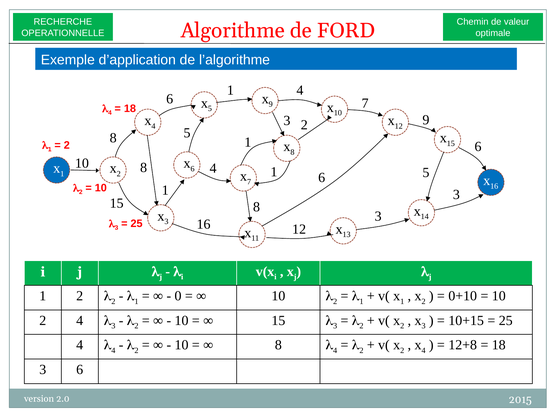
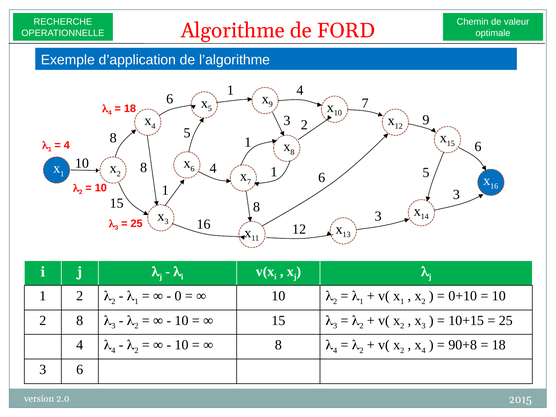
2 at (67, 145): 2 -> 4
2 4: 4 -> 8
12+8: 12+8 -> 90+8
